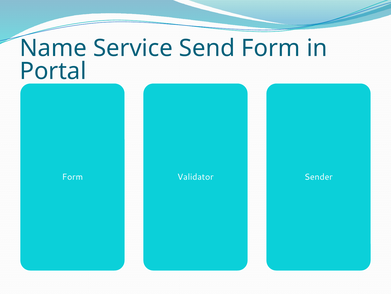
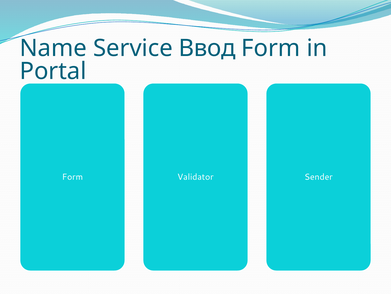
Send: Send -> Ввод
